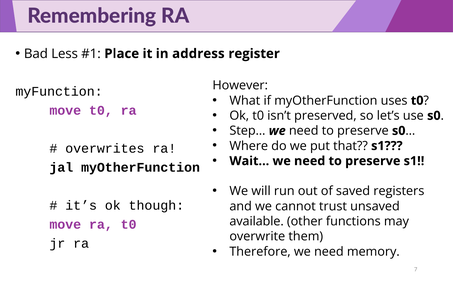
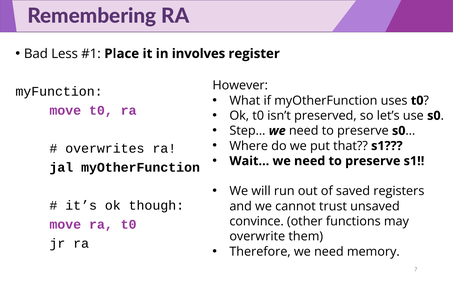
address: address -> involves
available: available -> convince
